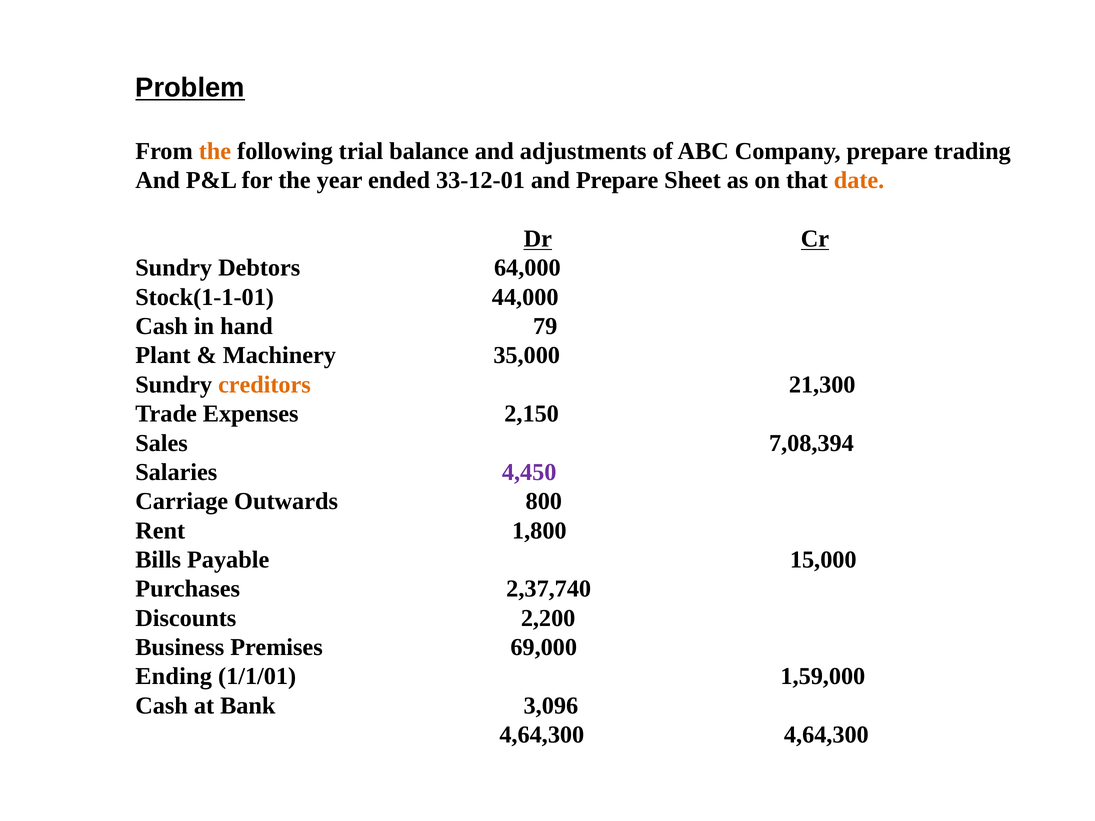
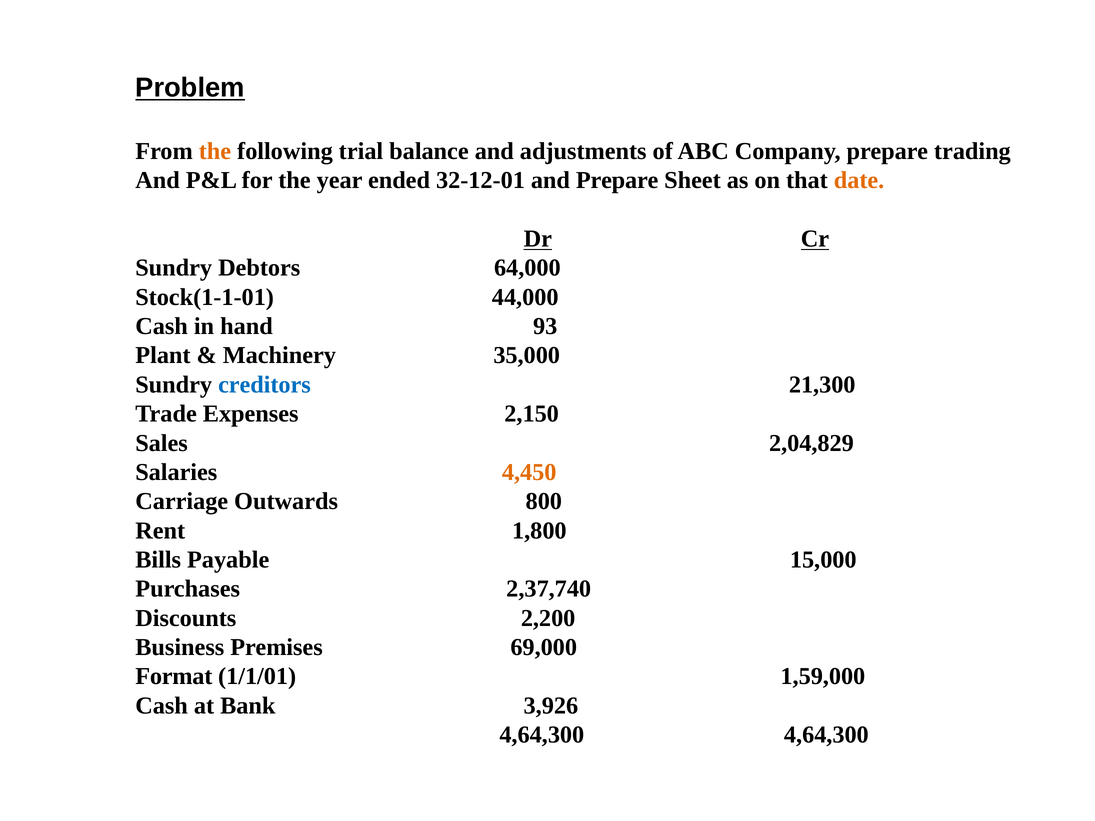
33-12-01: 33-12-01 -> 32-12-01
79: 79 -> 93
creditors colour: orange -> blue
7,08,394: 7,08,394 -> 2,04,829
4,450 colour: purple -> orange
Ending: Ending -> Format
3,096: 3,096 -> 3,926
